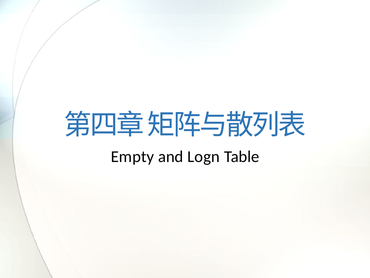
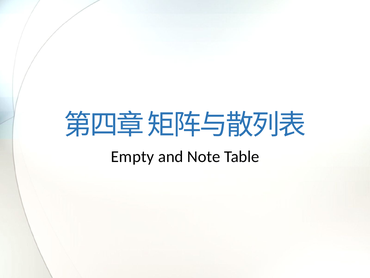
Logn: Logn -> Note
